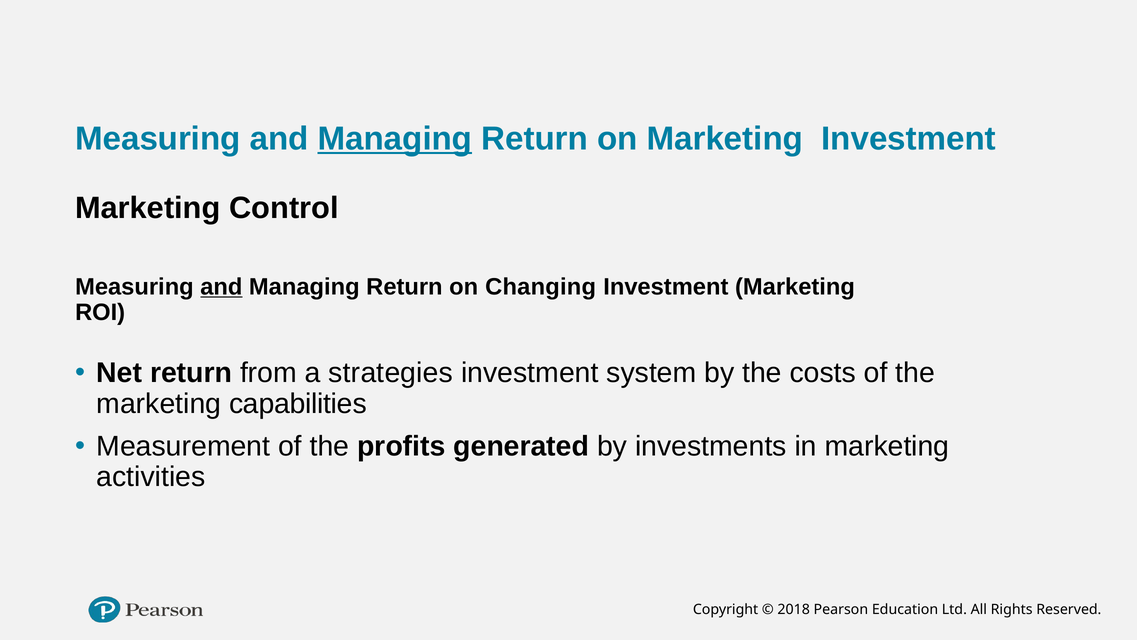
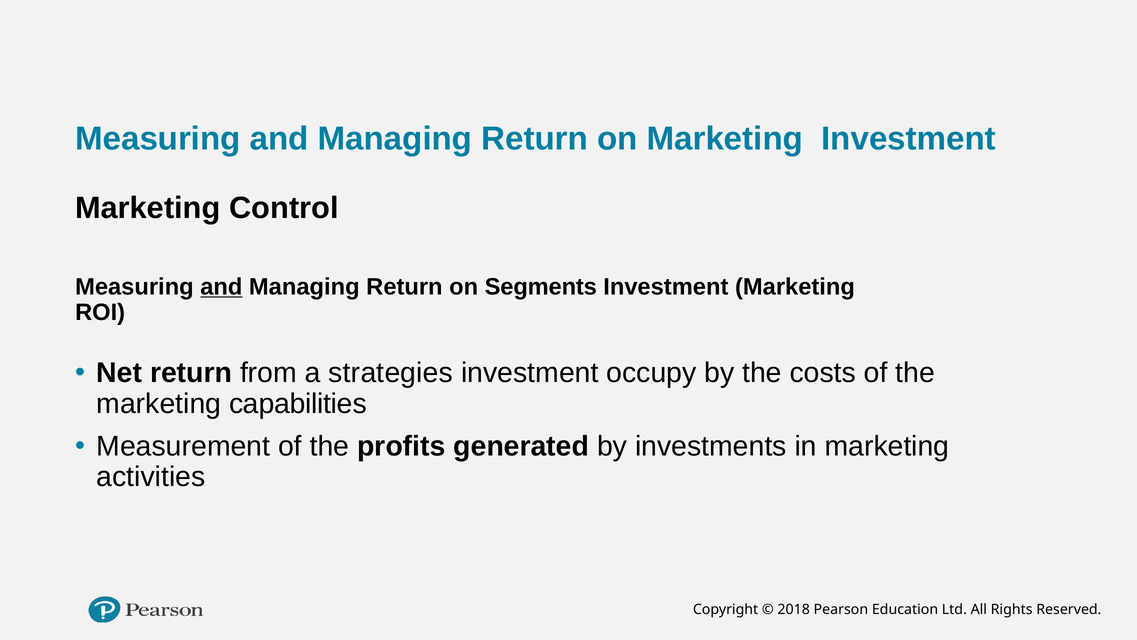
Managing at (395, 139) underline: present -> none
Changing: Changing -> Segments
system: system -> occupy
